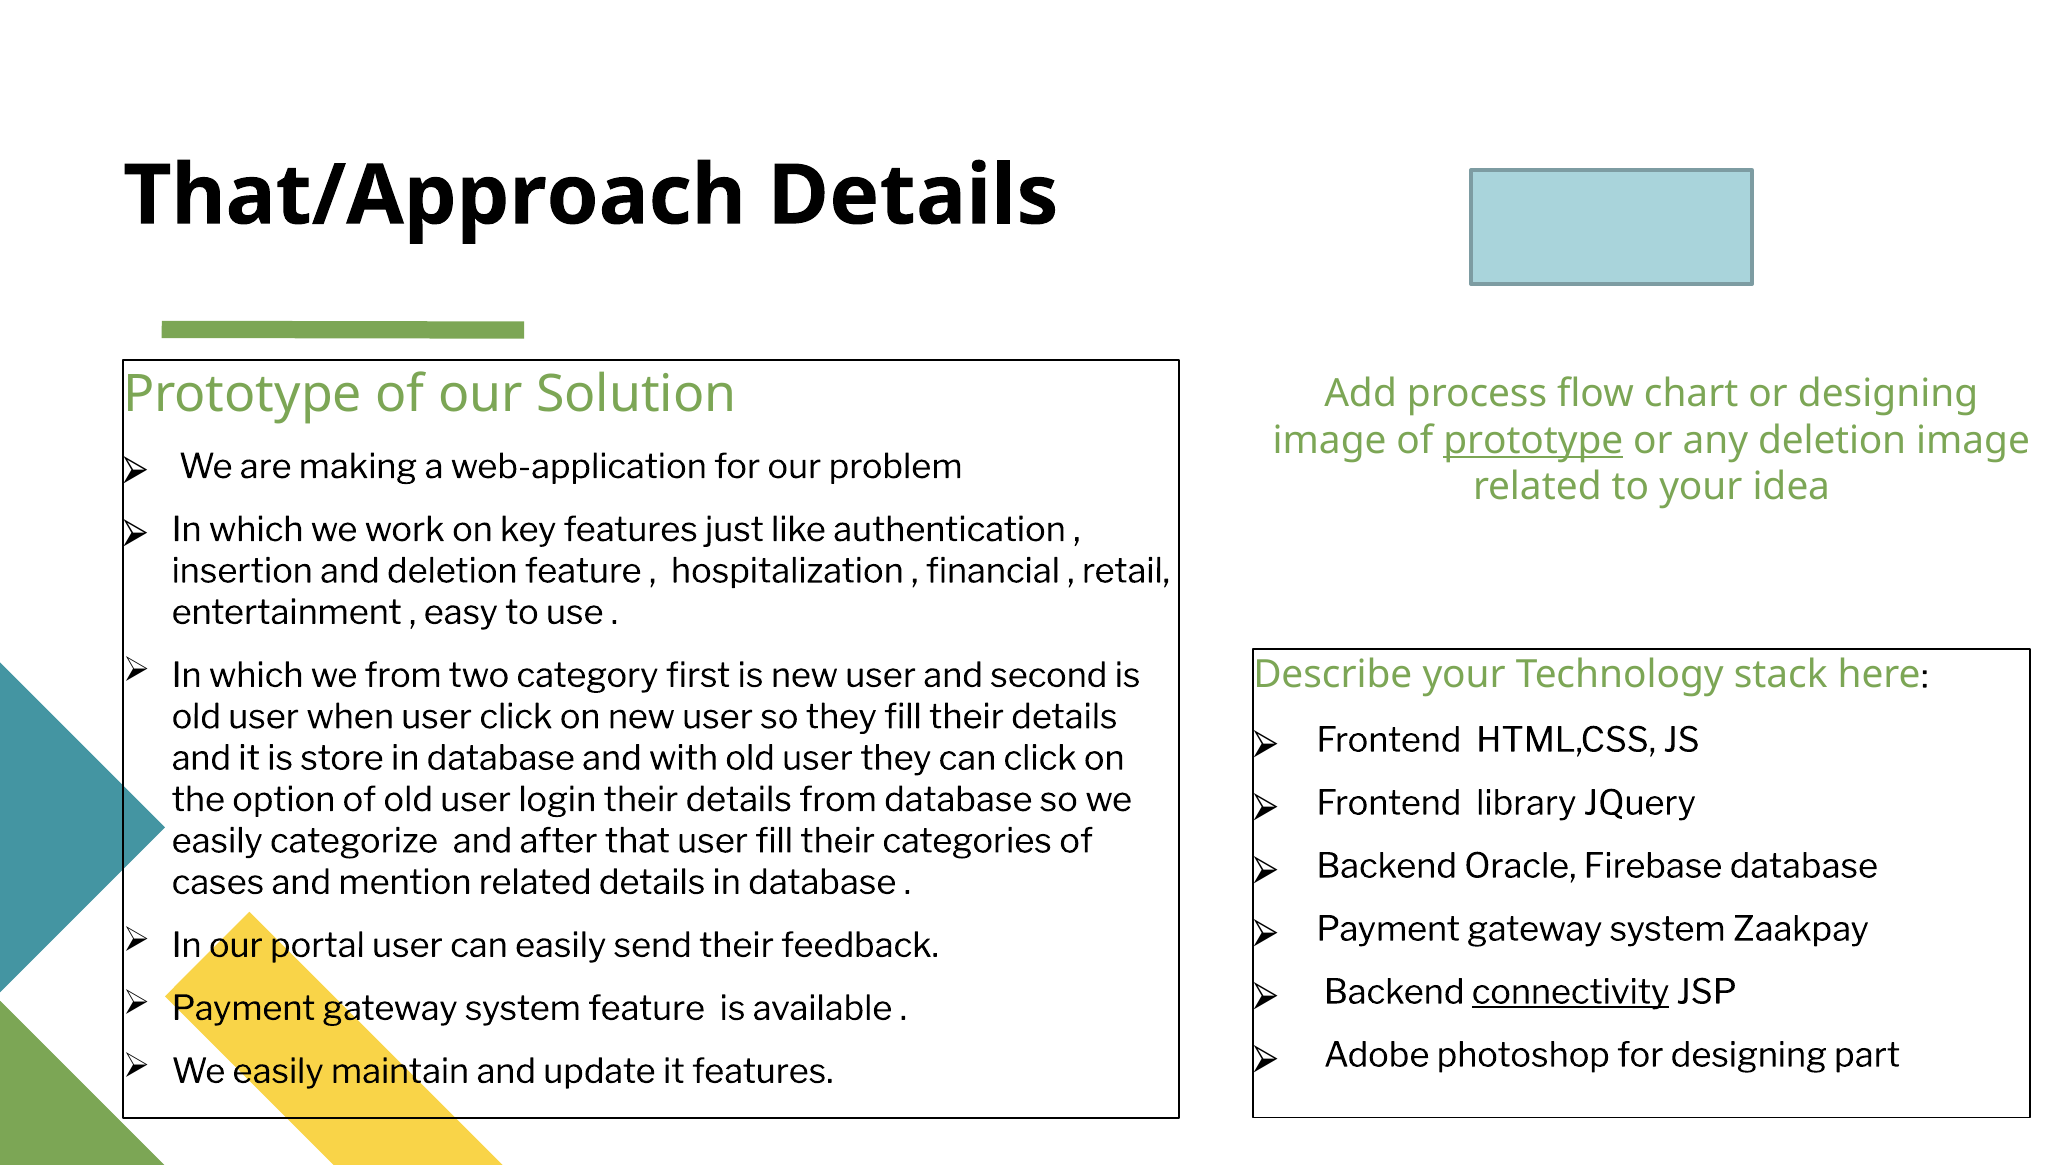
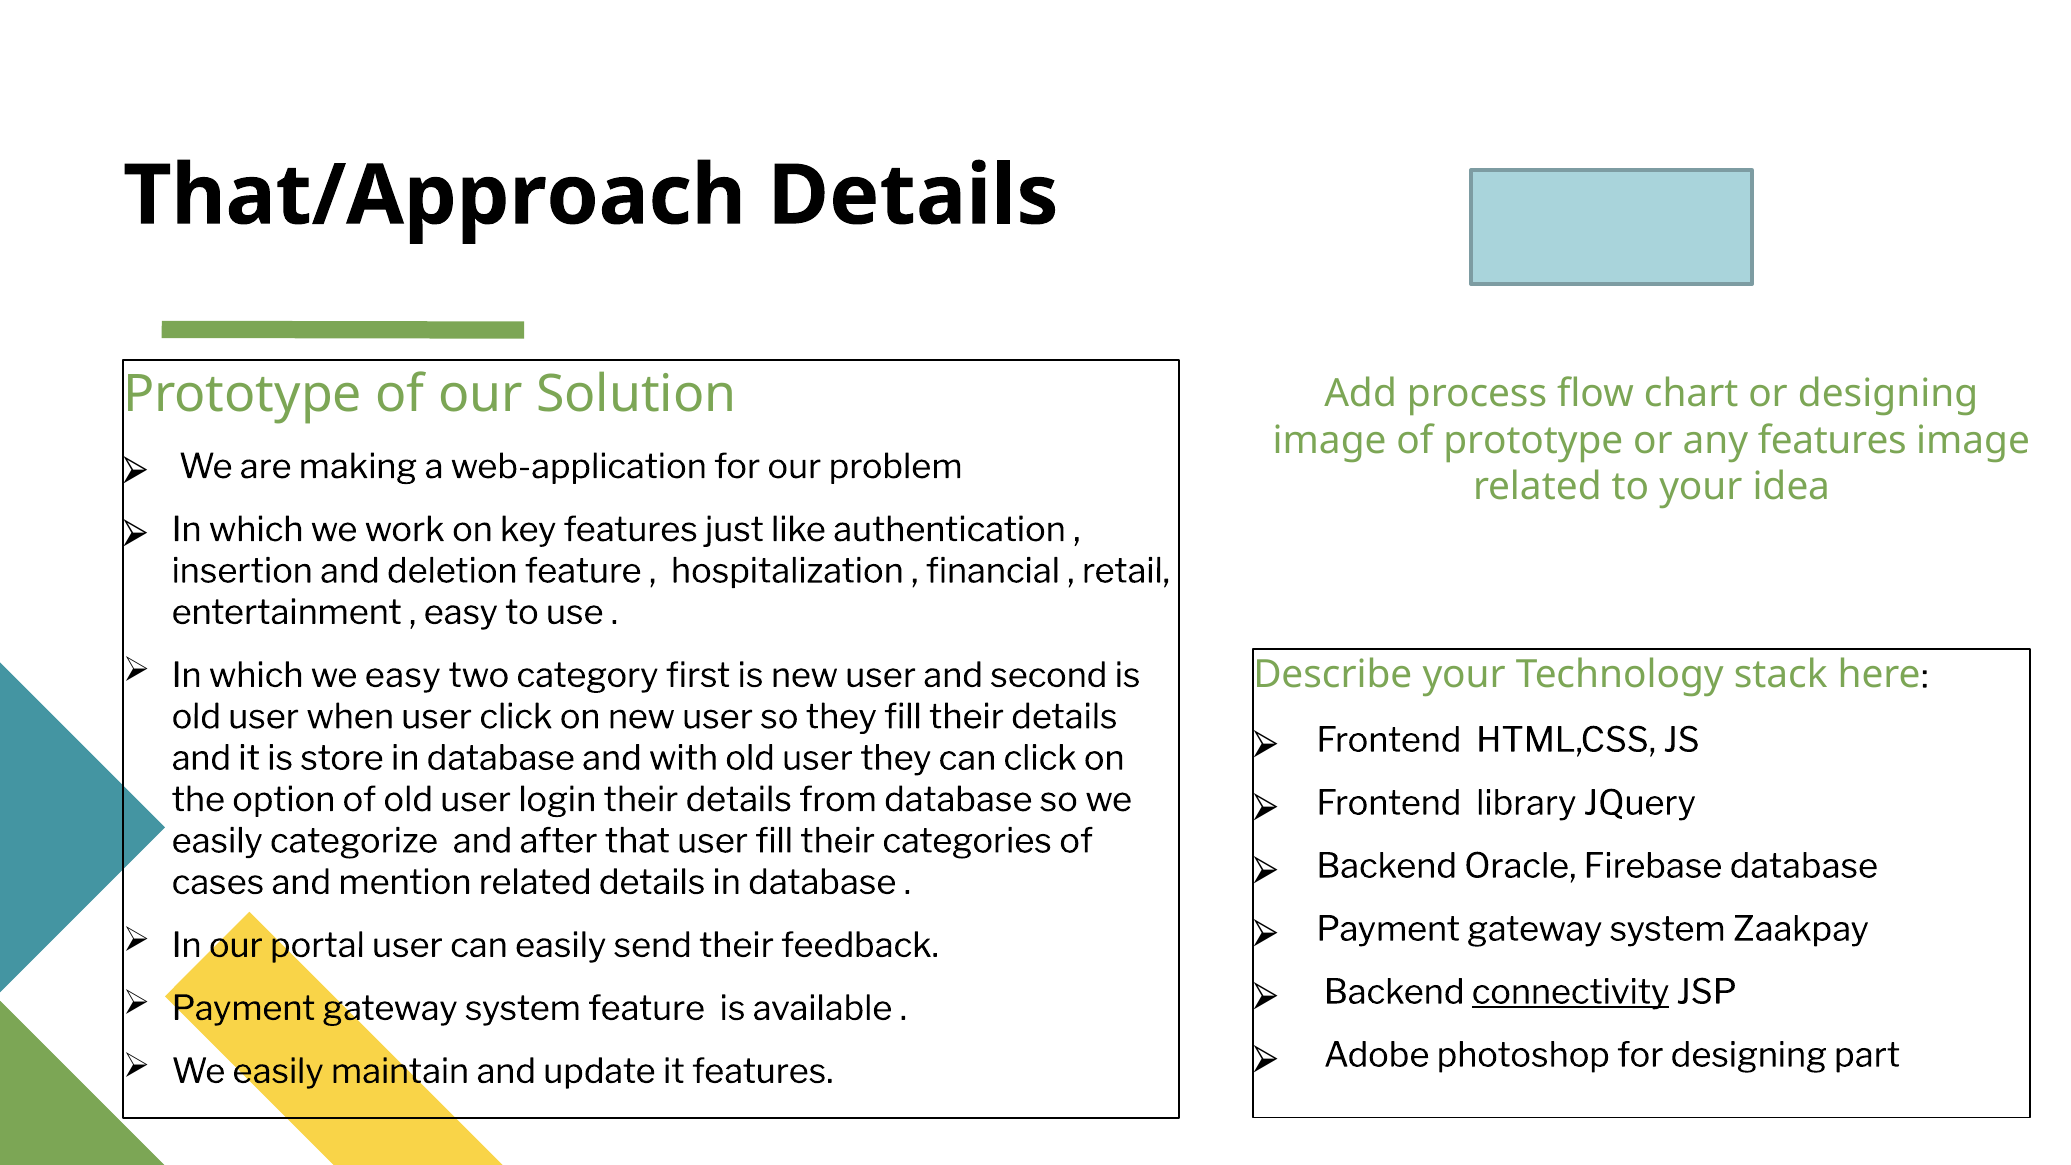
prototype at (1533, 440) underline: present -> none
any deletion: deletion -> features
we from: from -> easy
